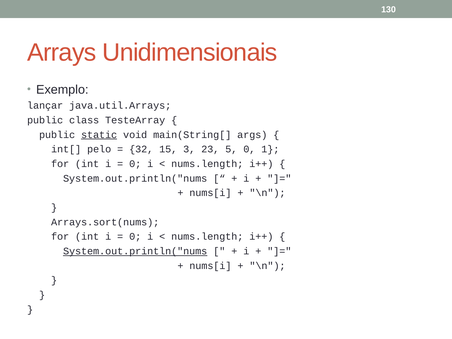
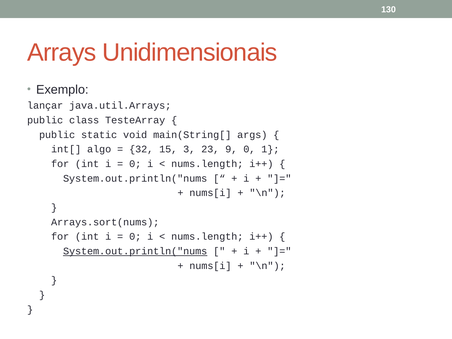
static underline: present -> none
pelo: pelo -> algo
5: 5 -> 9
